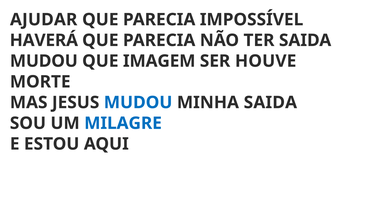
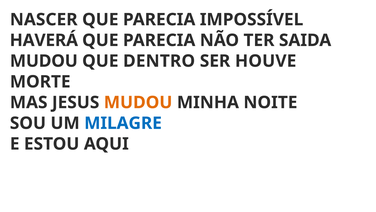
AJUDAR: AJUDAR -> NASCER
IMAGEM: IMAGEM -> DENTRO
MUDOU at (138, 102) colour: blue -> orange
MINHA SAIDA: SAIDA -> NOITE
